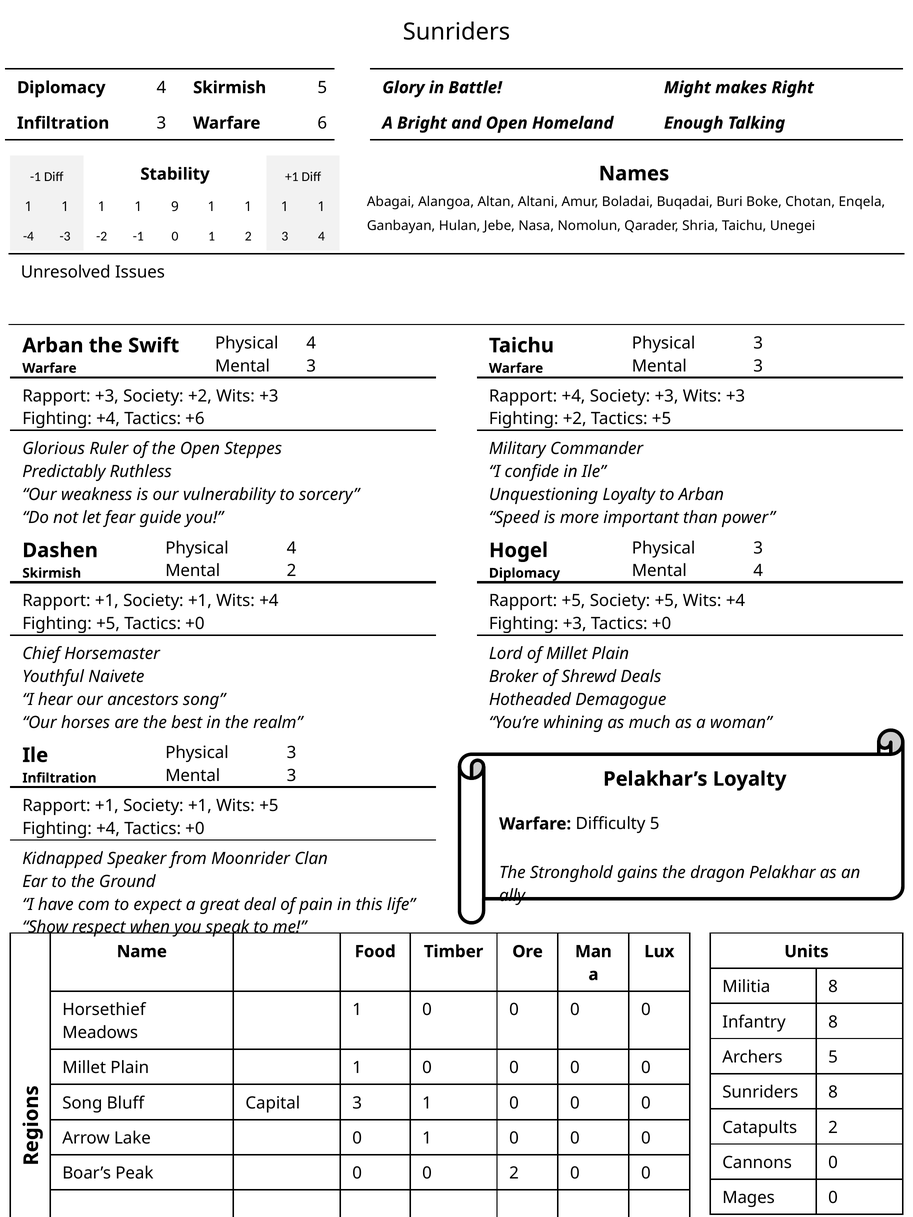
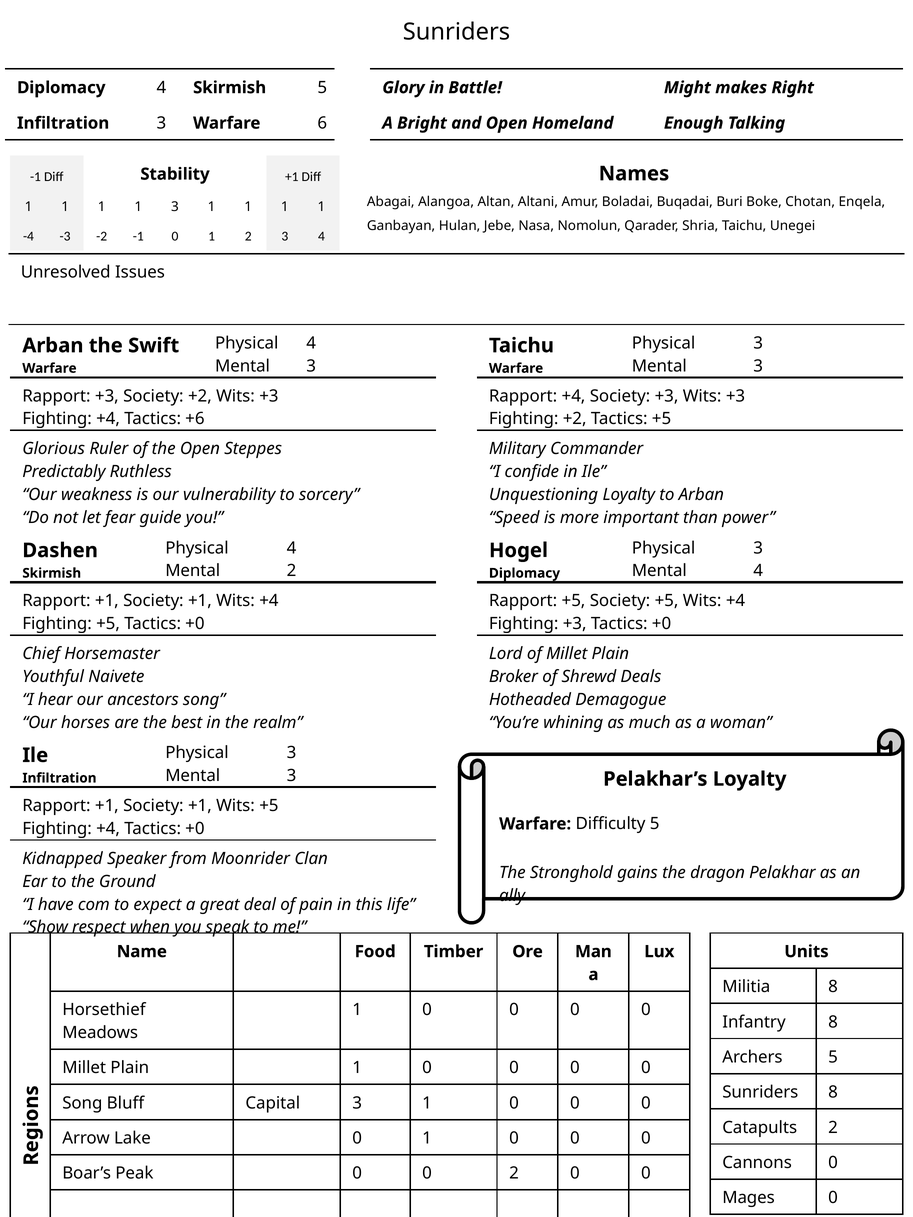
1 9: 9 -> 3
